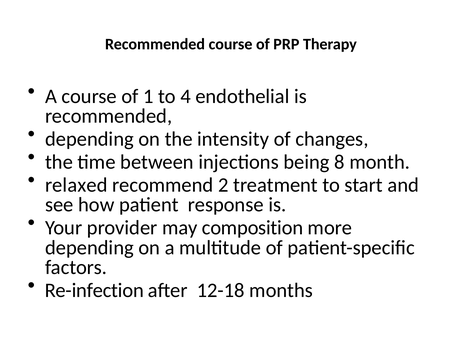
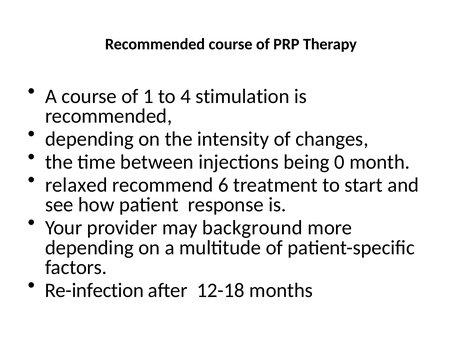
endothelial: endothelial -> stimulation
8: 8 -> 0
2: 2 -> 6
composition: composition -> background
